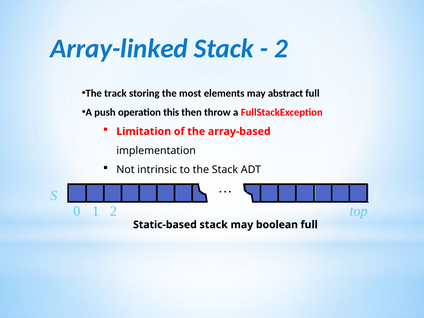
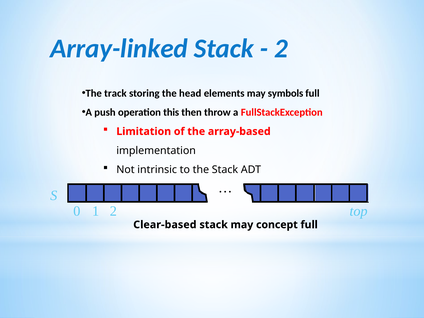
most: most -> head
abstract: abstract -> symbols
Static-based: Static-based -> Clear-based
boolean: boolean -> concept
